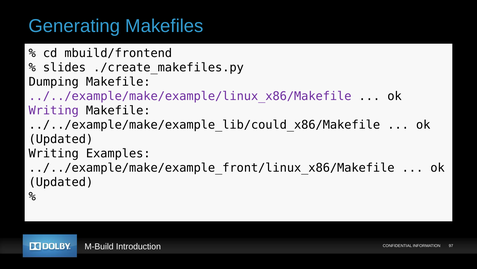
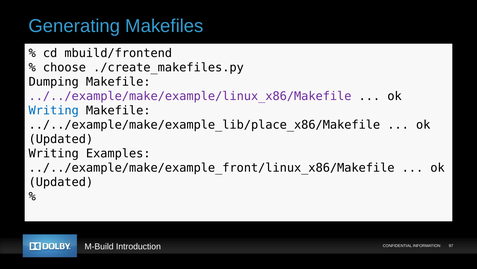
slides: slides -> choose
Writing at (54, 110) colour: purple -> blue
../../example/make/example_lib/could_x86/Makefile: ../../example/make/example_lib/could_x86/Makefile -> ../../example/make/example_lib/place_x86/Makefile
